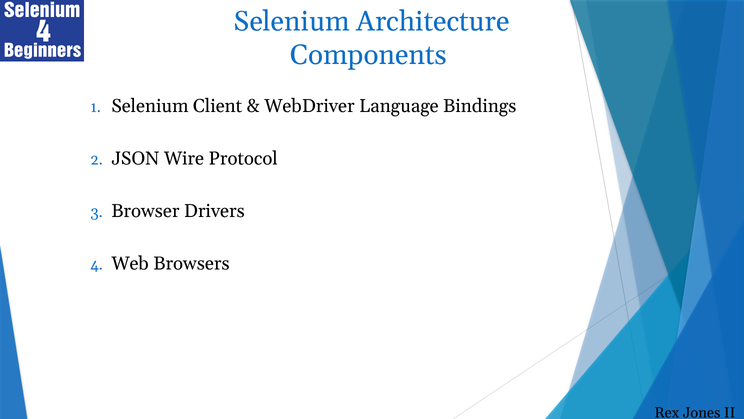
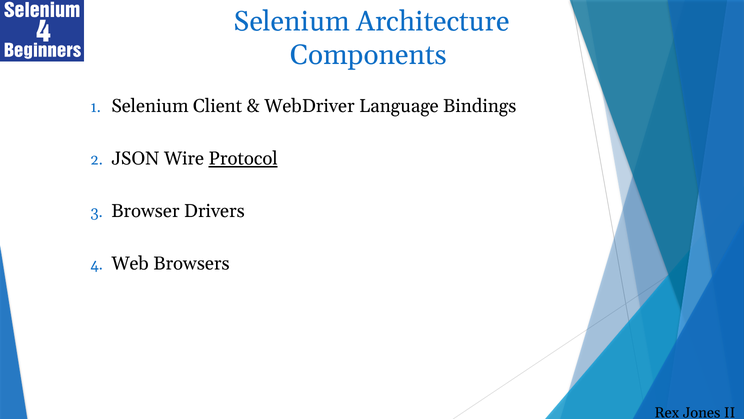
Protocol underline: none -> present
